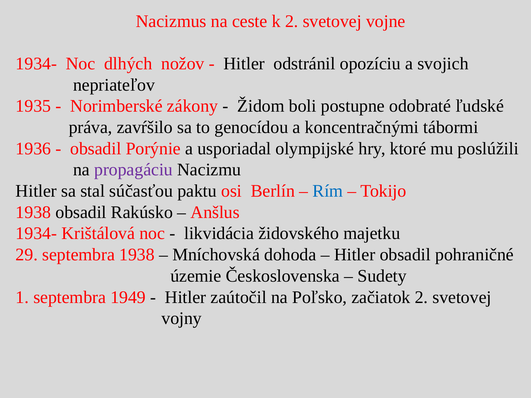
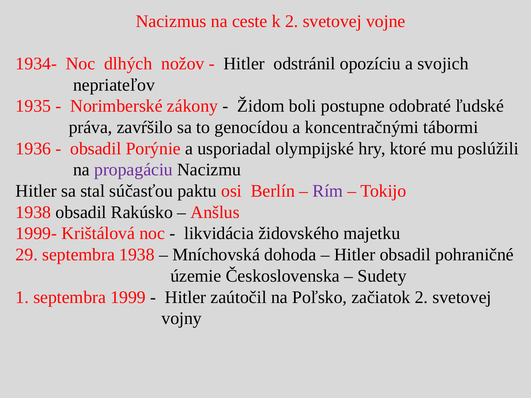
Rím colour: blue -> purple
1934- at (36, 234): 1934- -> 1999-
1949: 1949 -> 1999
